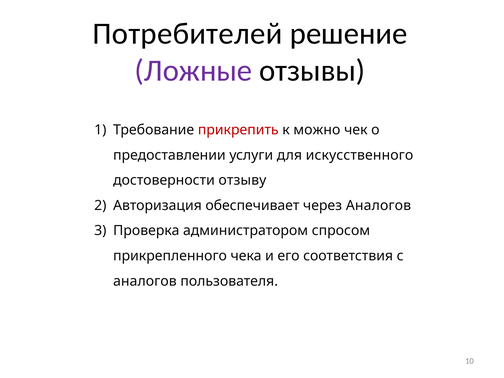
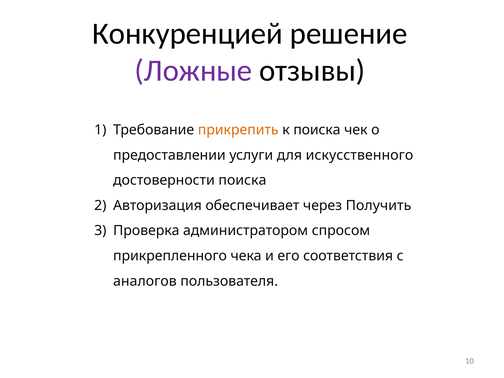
Потребителей: Потребителей -> Конкуренцией
прикрепить colour: red -> orange
к можно: можно -> поиска
достоверности отзыву: отзыву -> поиска
через Аналогов: Аналогов -> Получить
